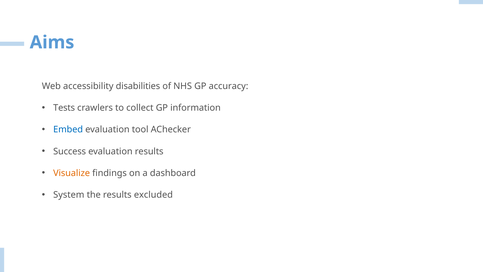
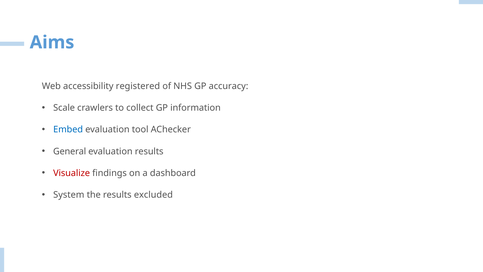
disabilities: disabilities -> registered
Tests: Tests -> Scale
Success: Success -> General
Visualize colour: orange -> red
